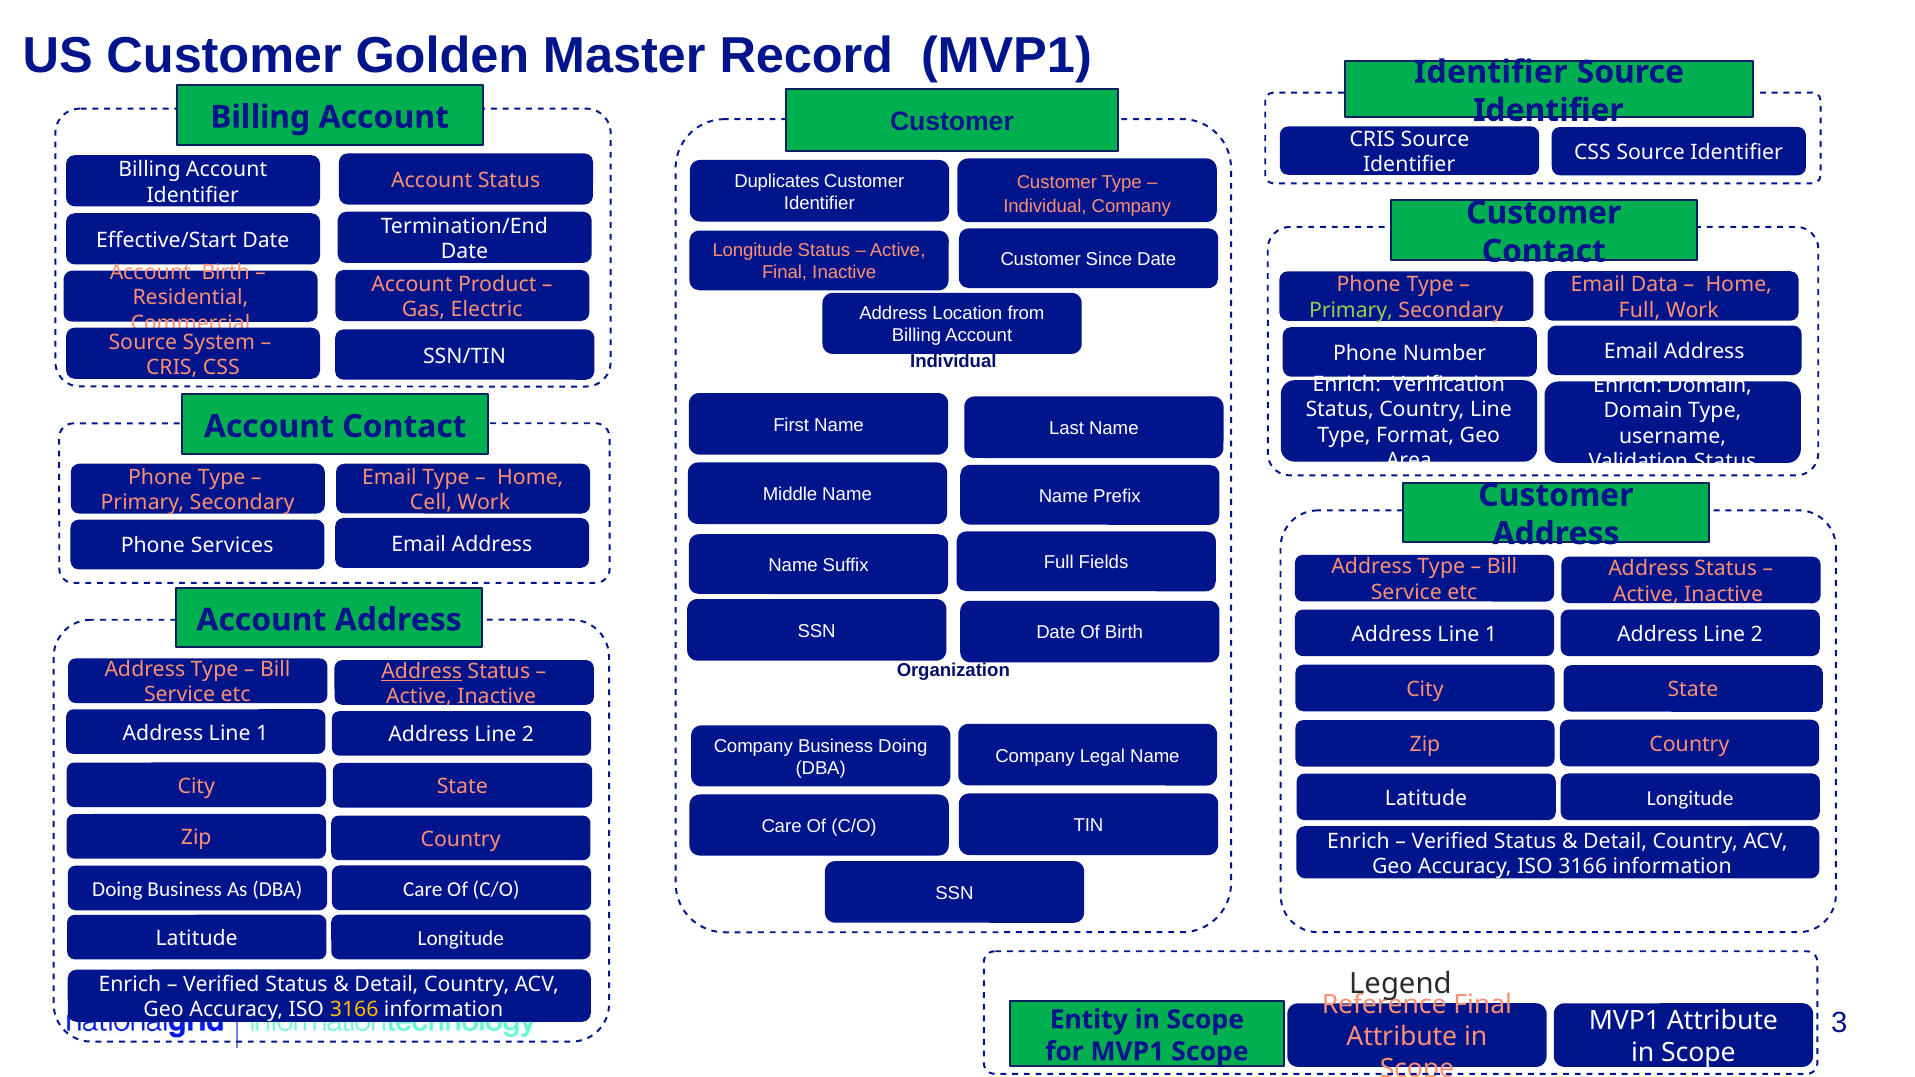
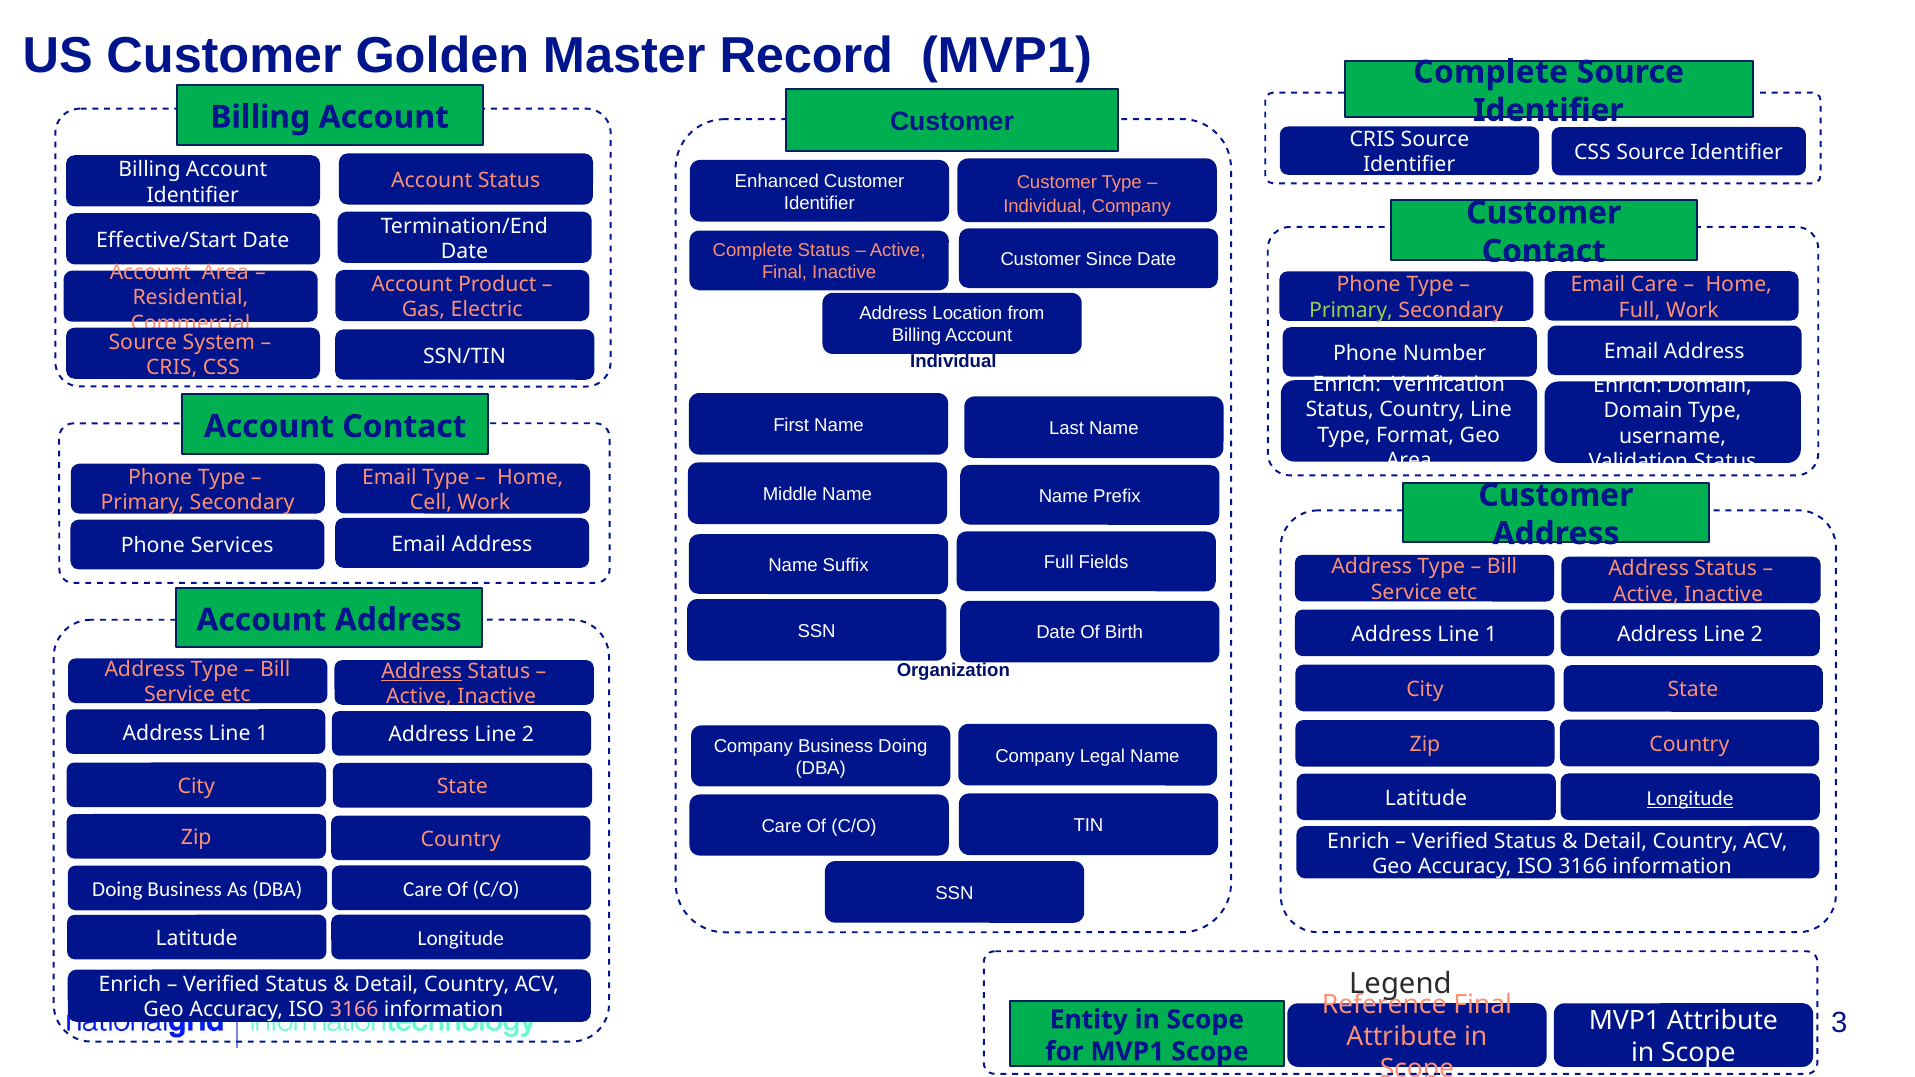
Identifier at (1491, 72): Identifier -> Complete
Duplicates: Duplicates -> Enhanced
Longitude at (753, 251): Longitude -> Complete
Account Birth: Birth -> Area
Email Data: Data -> Care
Longitude at (1690, 798) underline: none -> present
3166 at (354, 1010) colour: yellow -> pink
